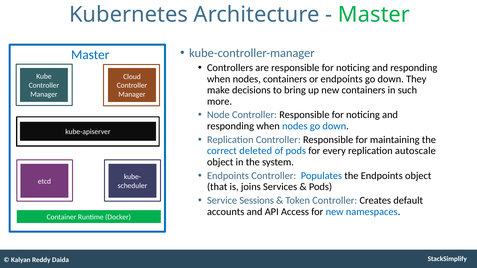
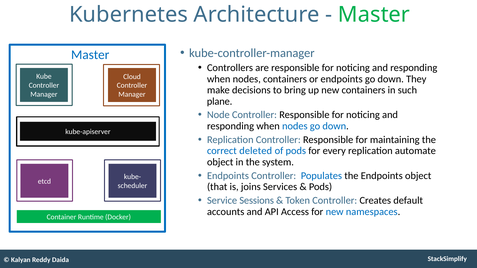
more: more -> plane
autoscale: autoscale -> automate
